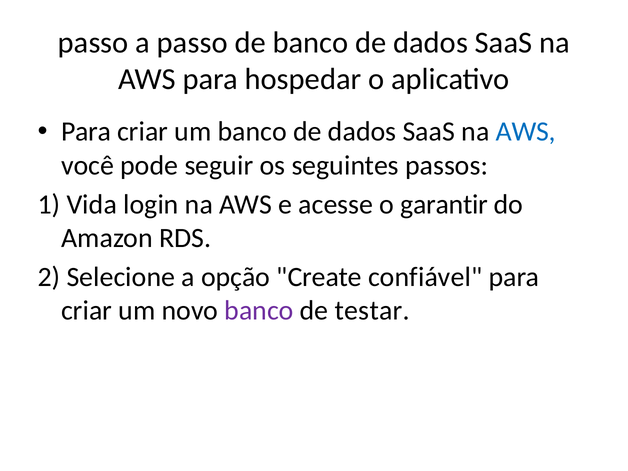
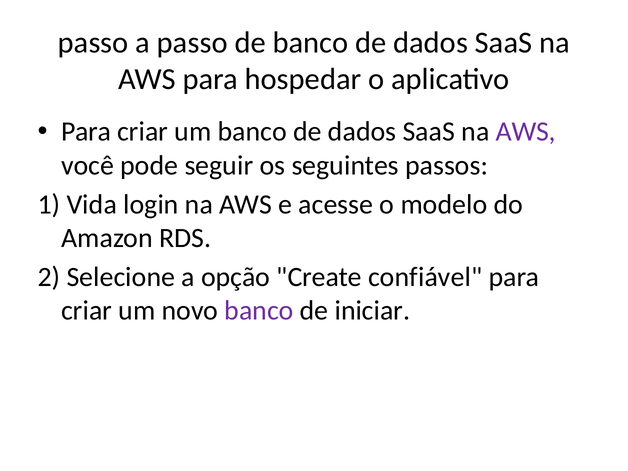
AWS at (526, 132) colour: blue -> purple
garantir: garantir -> modelo
testar: testar -> iniciar
